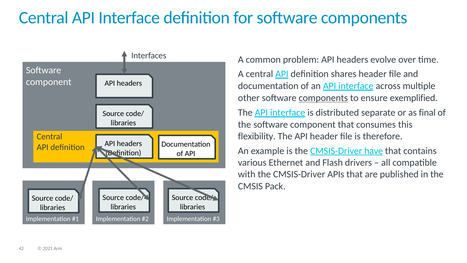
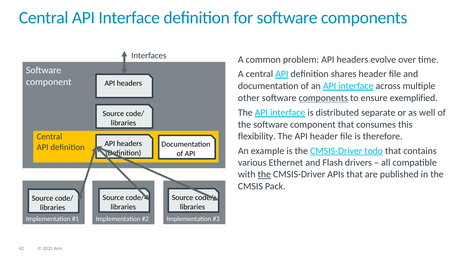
final: final -> well
have: have -> todo
the at (264, 174) underline: none -> present
